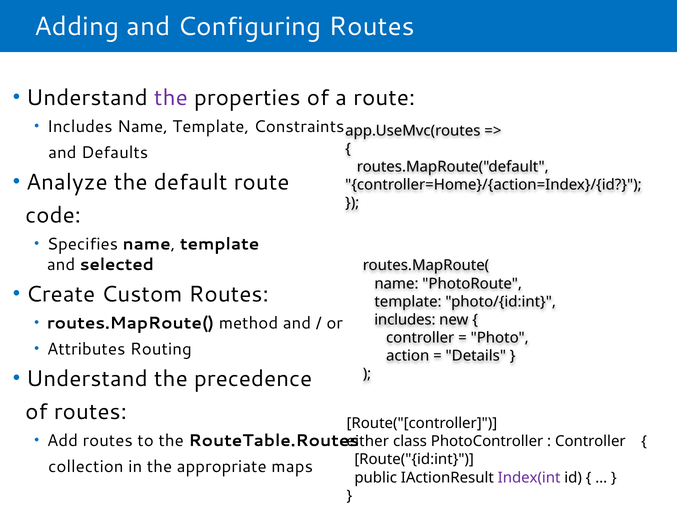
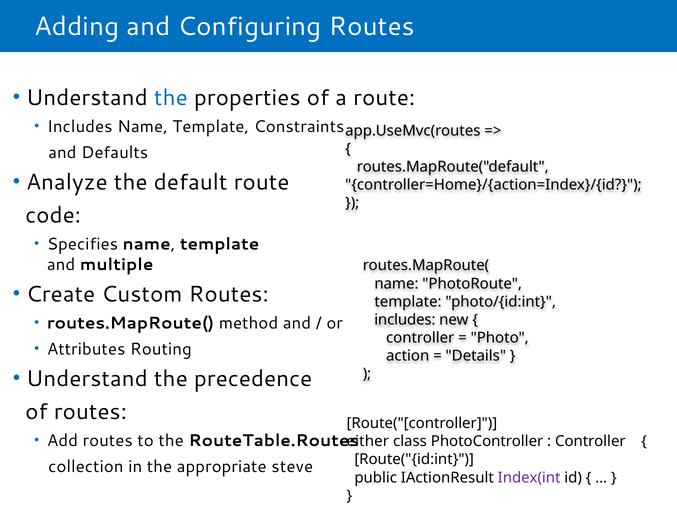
the at (171, 98) colour: purple -> blue
selected: selected -> multiple
maps: maps -> steve
